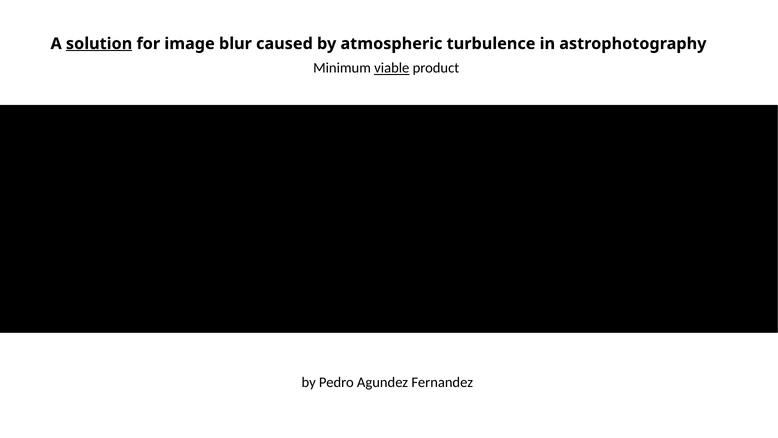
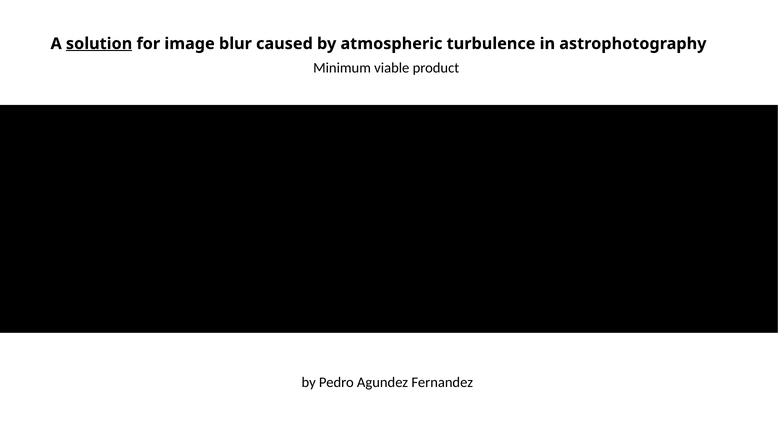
viable underline: present -> none
